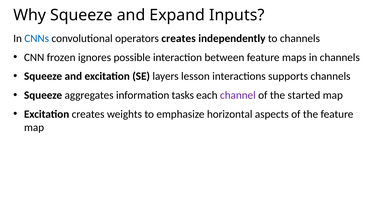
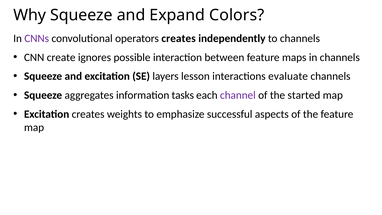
Inputs: Inputs -> Colors
CNNs colour: blue -> purple
frozen: frozen -> create
supports: supports -> evaluate
horizontal: horizontal -> successful
